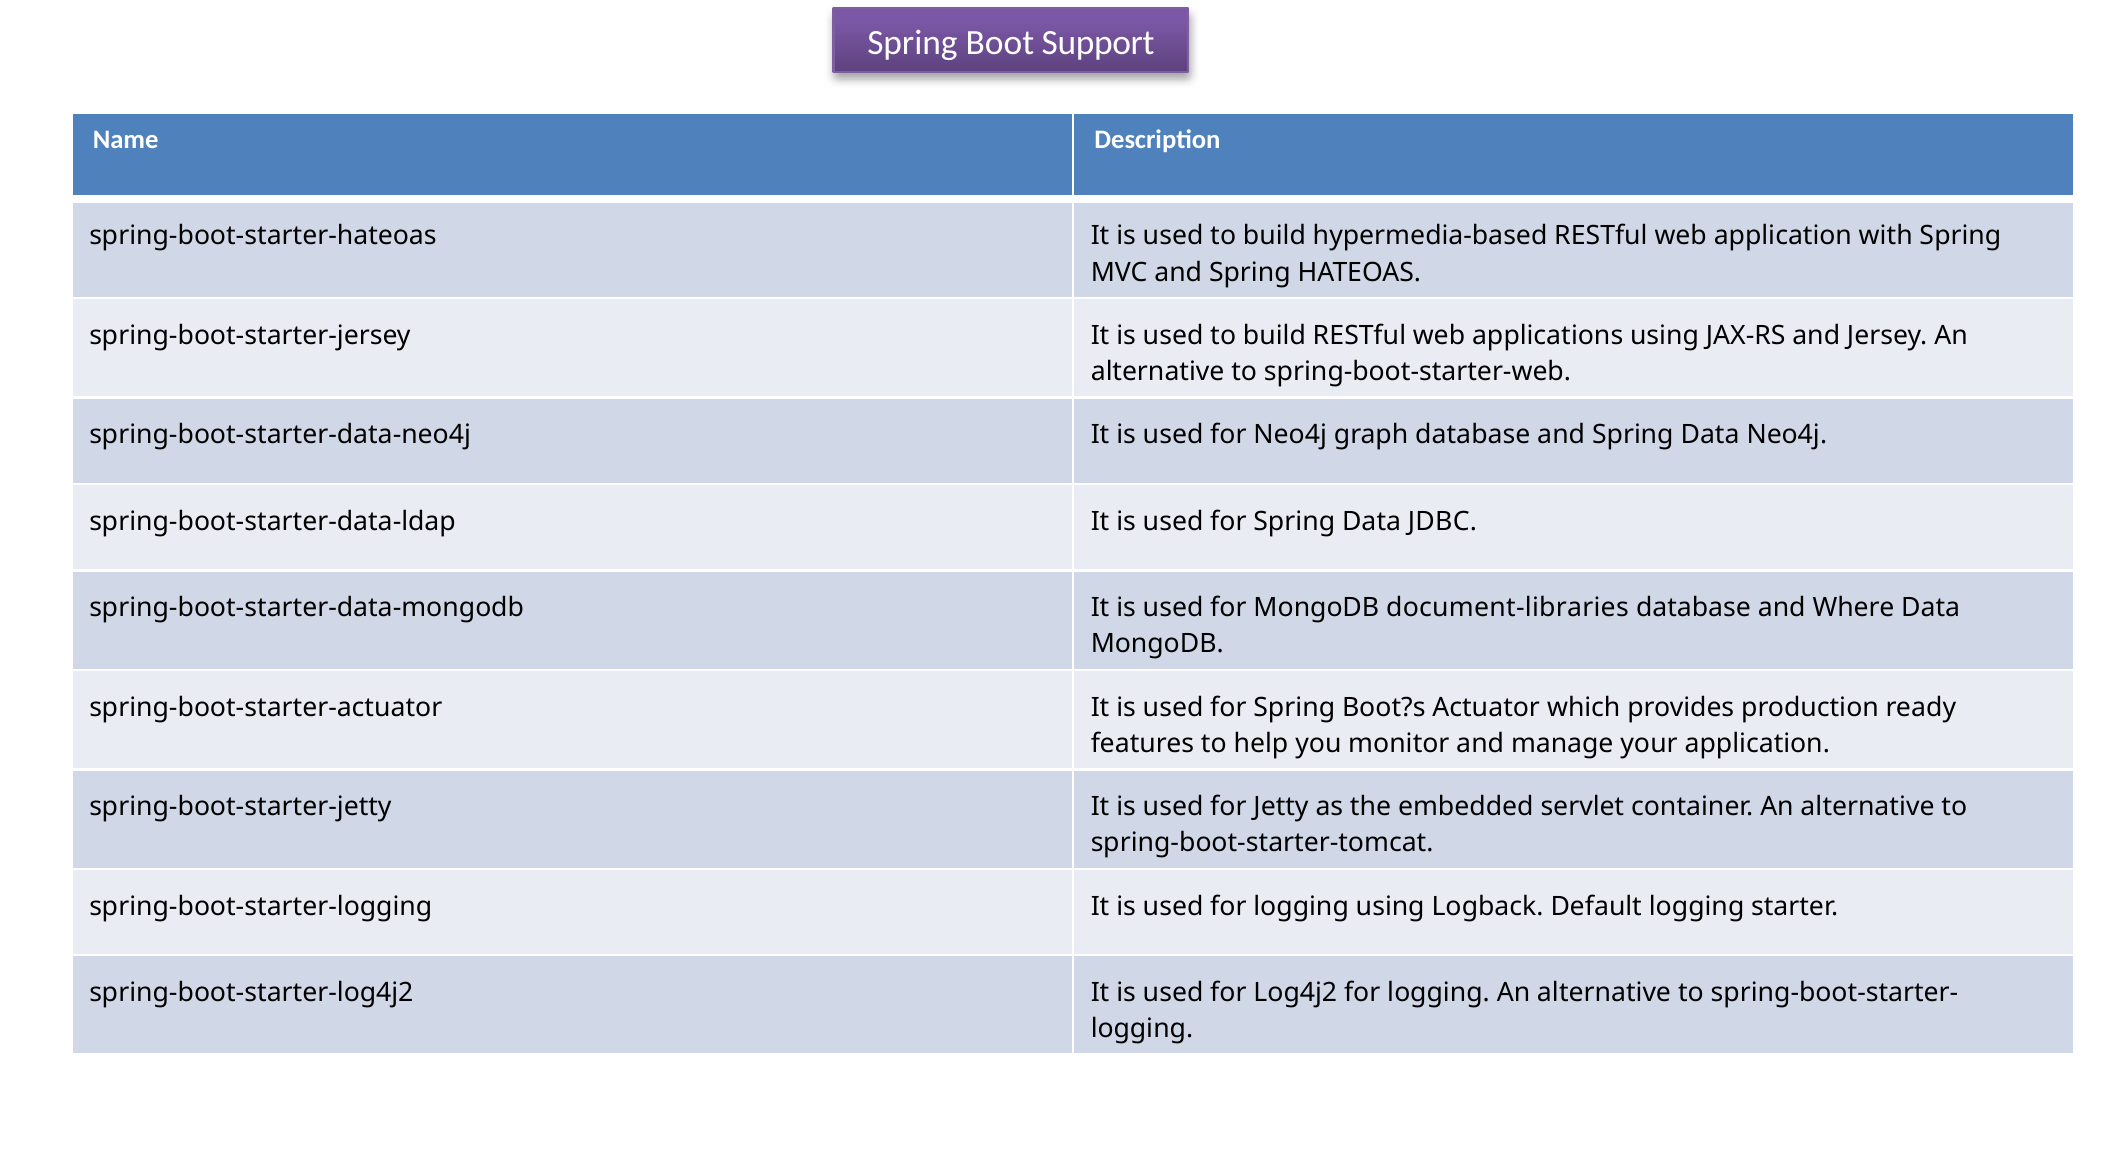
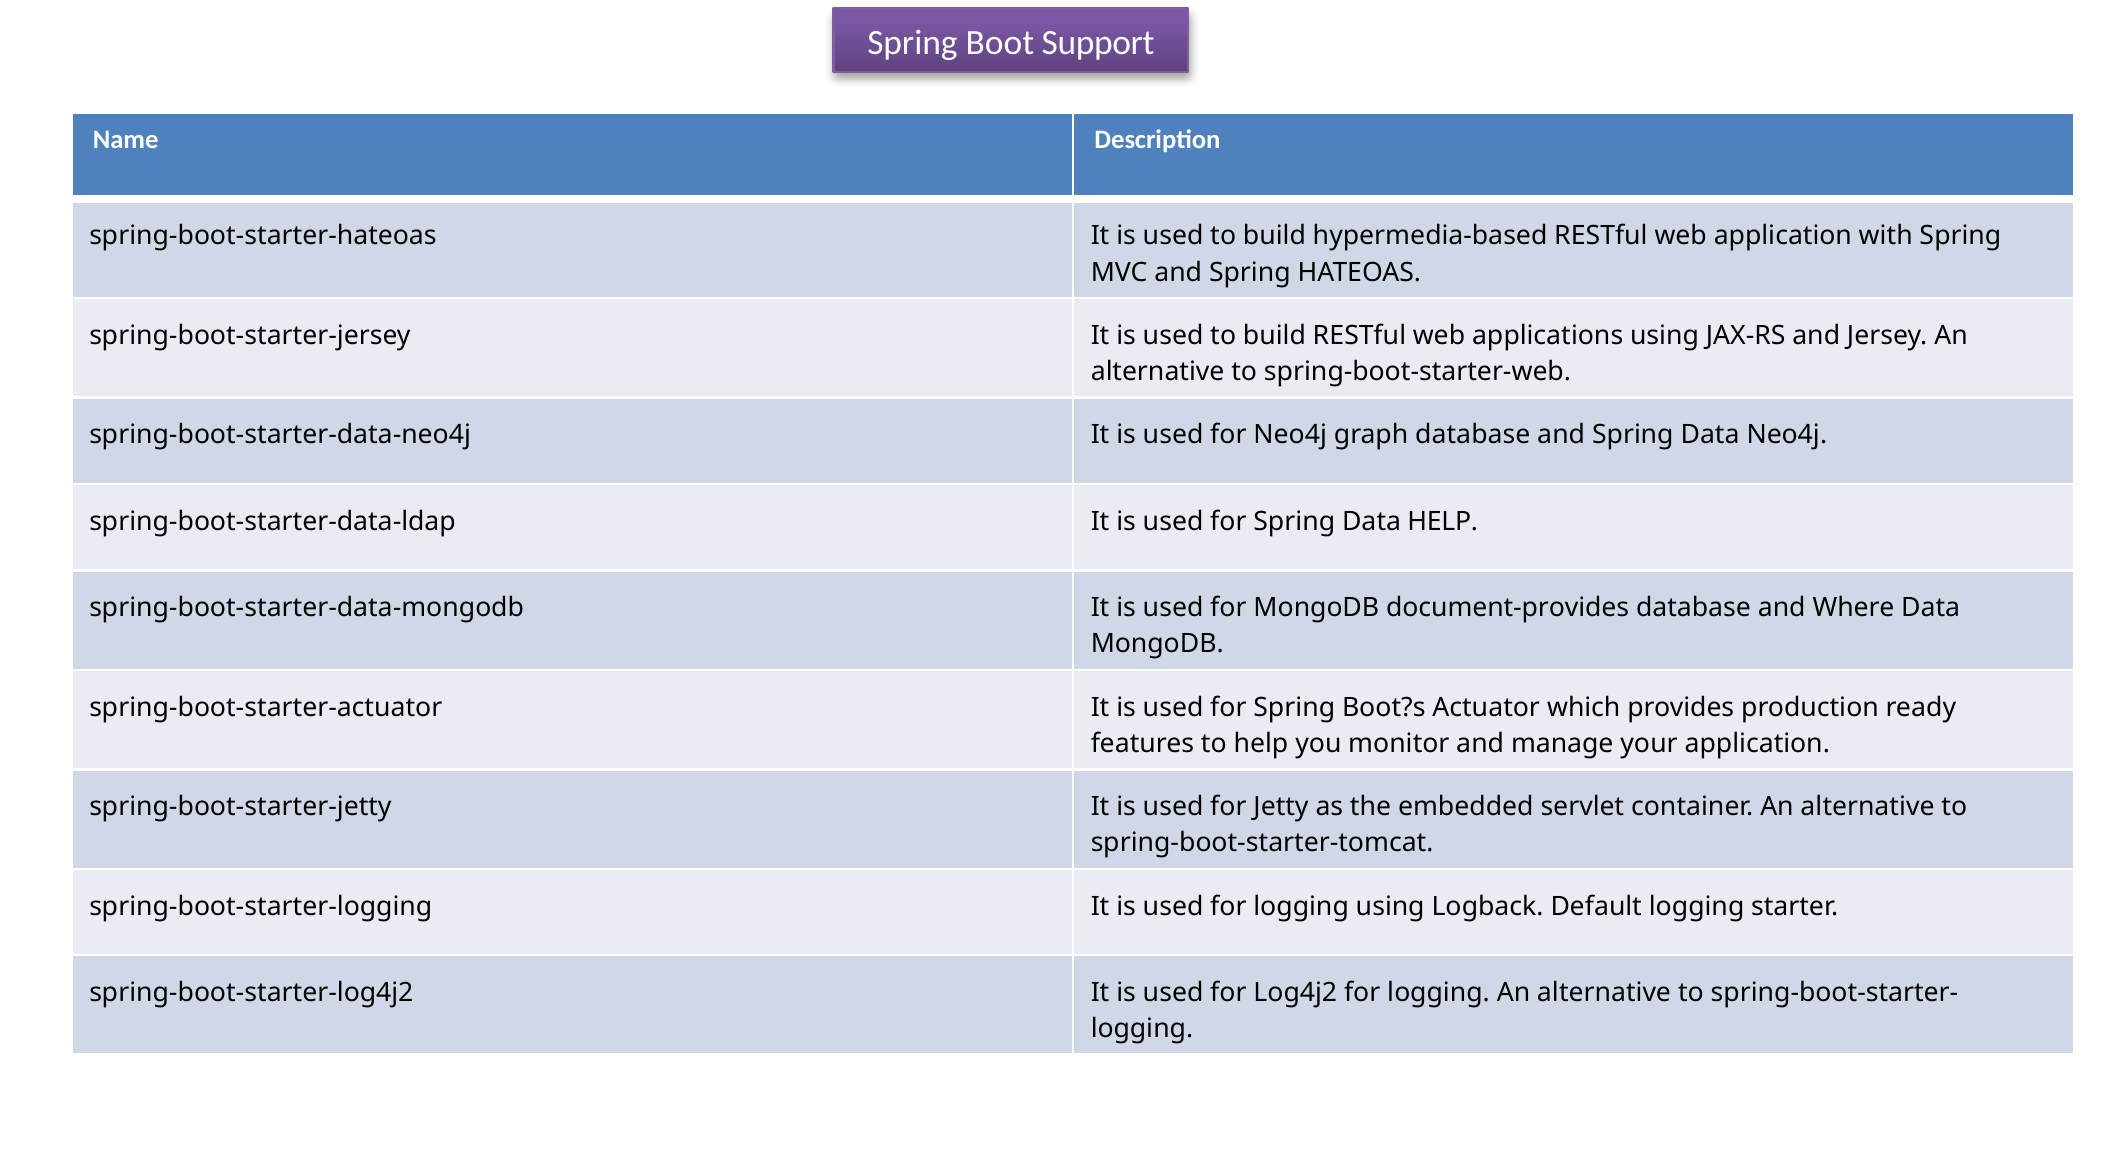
Data JDBC: JDBC -> HELP
document-libraries: document-libraries -> document-provides
